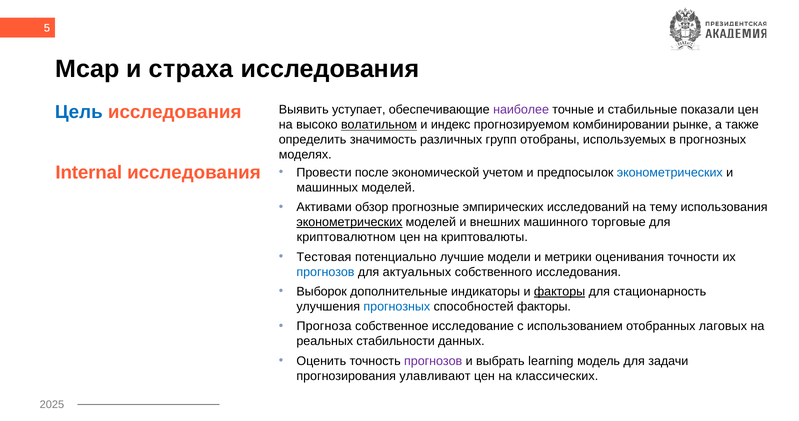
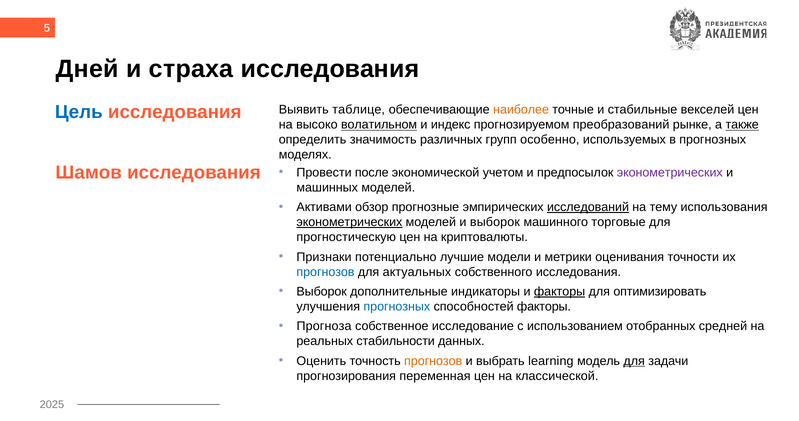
Mcap: Mcap -> Дней
уступает: уступает -> таблице
наиболее colour: purple -> orange
показали: показали -> векселей
комбинировании: комбинировании -> преобразований
также underline: none -> present
отобраны: отобраны -> особенно
Internal: Internal -> Шамов
эконометрических at (670, 173) colour: blue -> purple
исследований underline: none -> present
и внешних: внешних -> выборок
криптовалютном: криптовалютном -> прогностическую
Тестовая: Тестовая -> Признаки
стационарность: стационарность -> оптимизировать
лаговых: лаговых -> средней
прогнозов at (433, 362) colour: purple -> orange
для at (634, 362) underline: none -> present
улавливают: улавливают -> переменная
классических: классических -> классической
